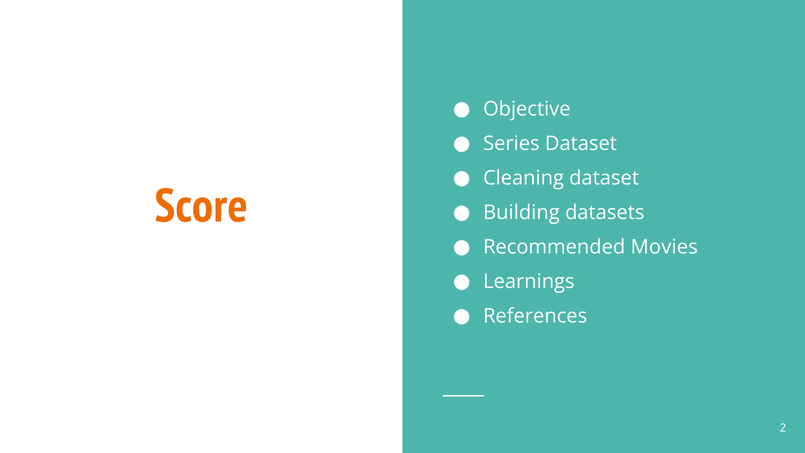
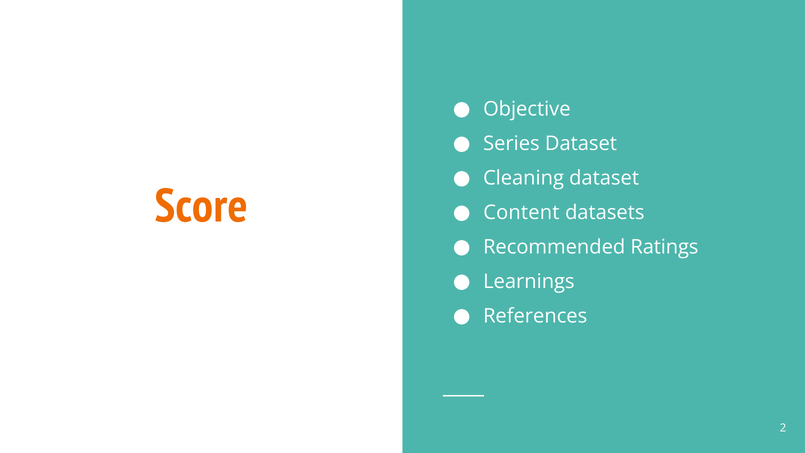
Building: Building -> Content
Movies: Movies -> Ratings
